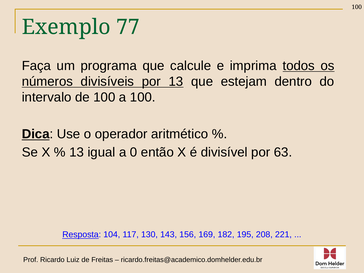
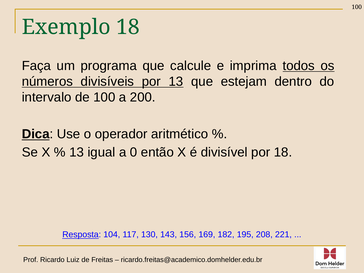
Exemplo 77: 77 -> 18
a 100: 100 -> 200
por 63: 63 -> 18
